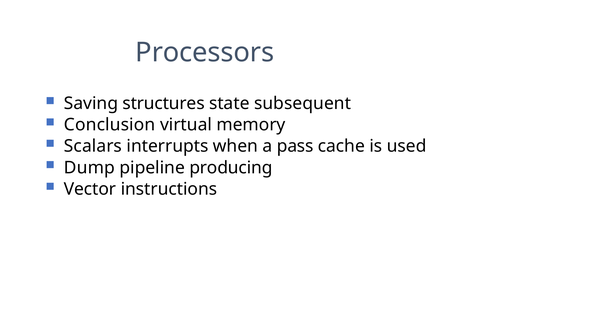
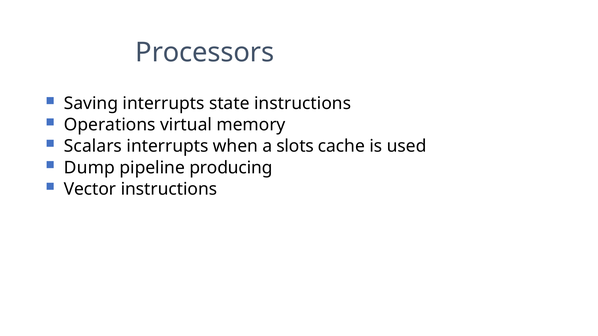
Saving structures: structures -> interrupts
state subsequent: subsequent -> instructions
Conclusion: Conclusion -> Operations
pass: pass -> slots
